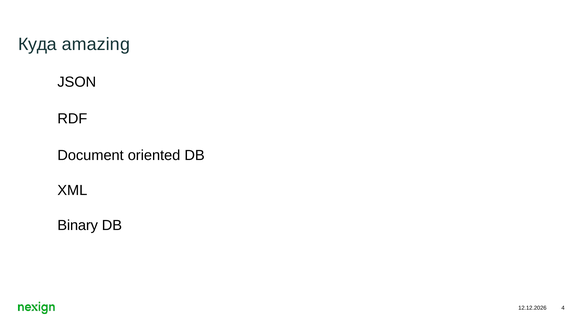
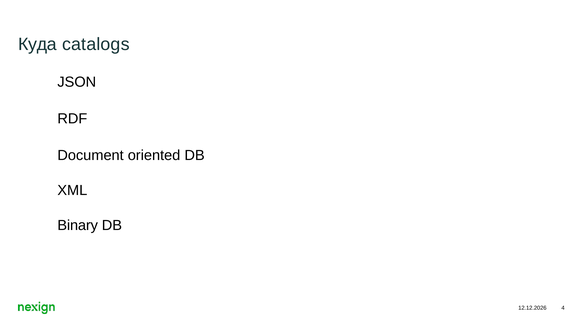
amazing: amazing -> catalogs
